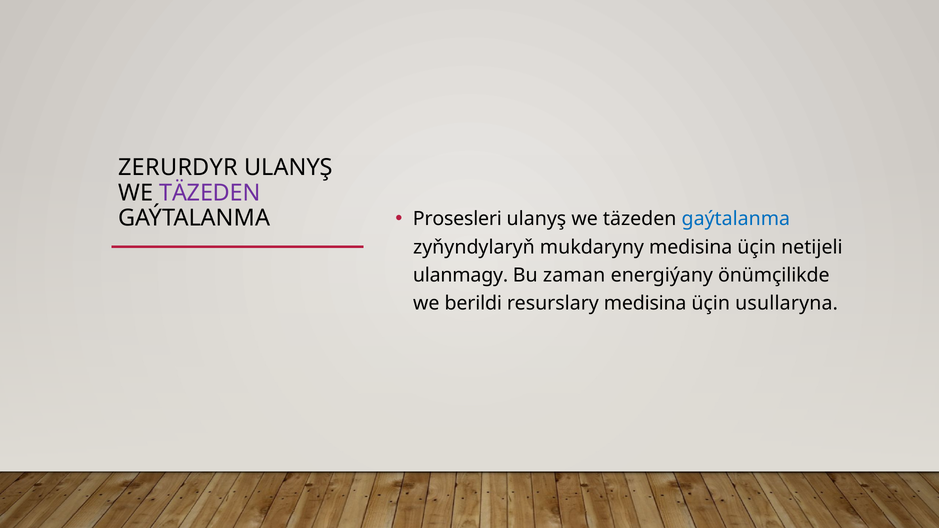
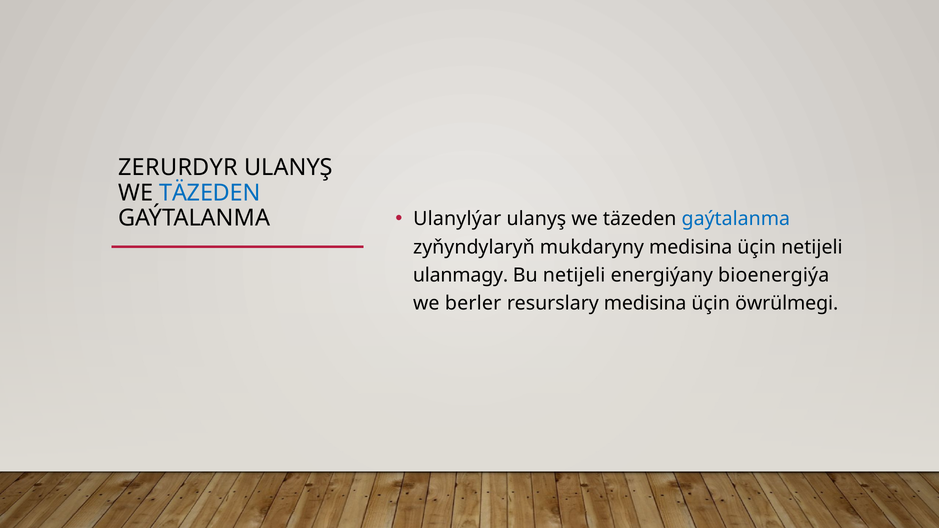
TÄZEDEN at (210, 193) colour: purple -> blue
Prosesleri: Prosesleri -> Ulanylýar
Bu zaman: zaman -> netijeli
önümçilikde: önümçilikde -> bioenergiýa
berildi: berildi -> berler
usullaryna: usullaryna -> öwrülmegi
